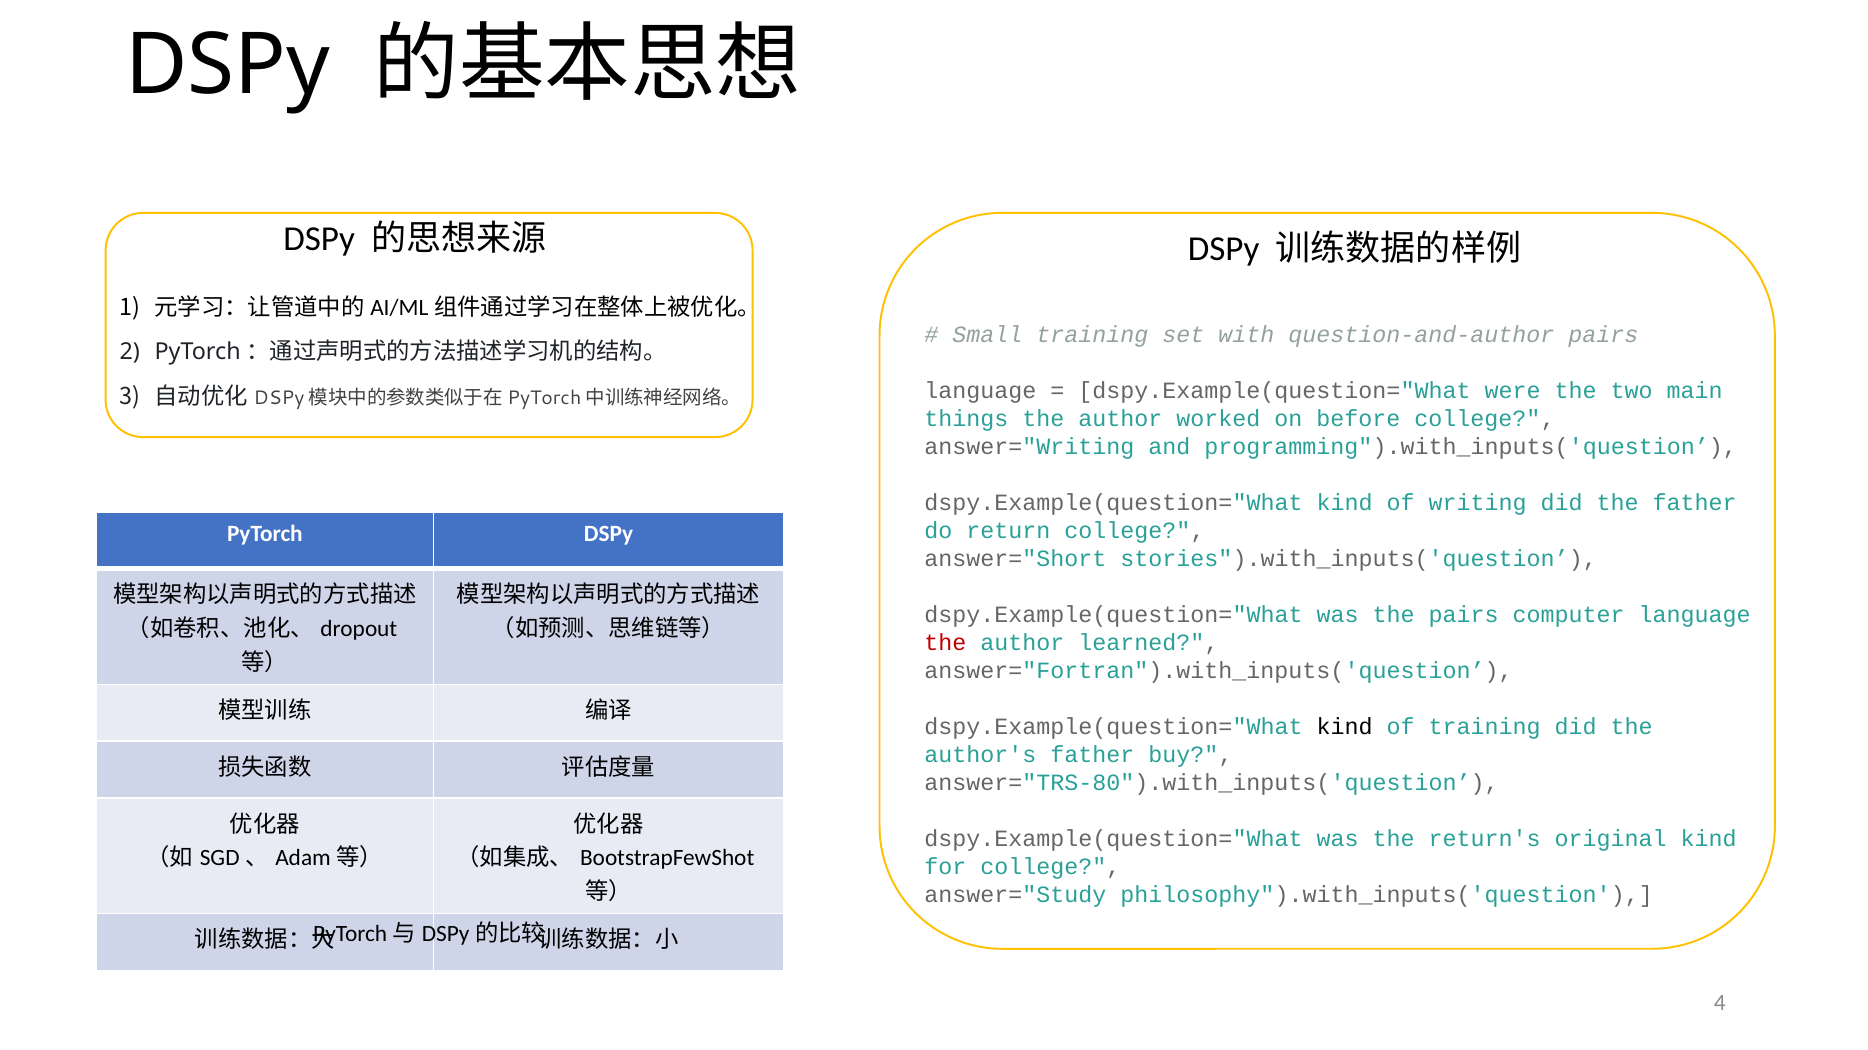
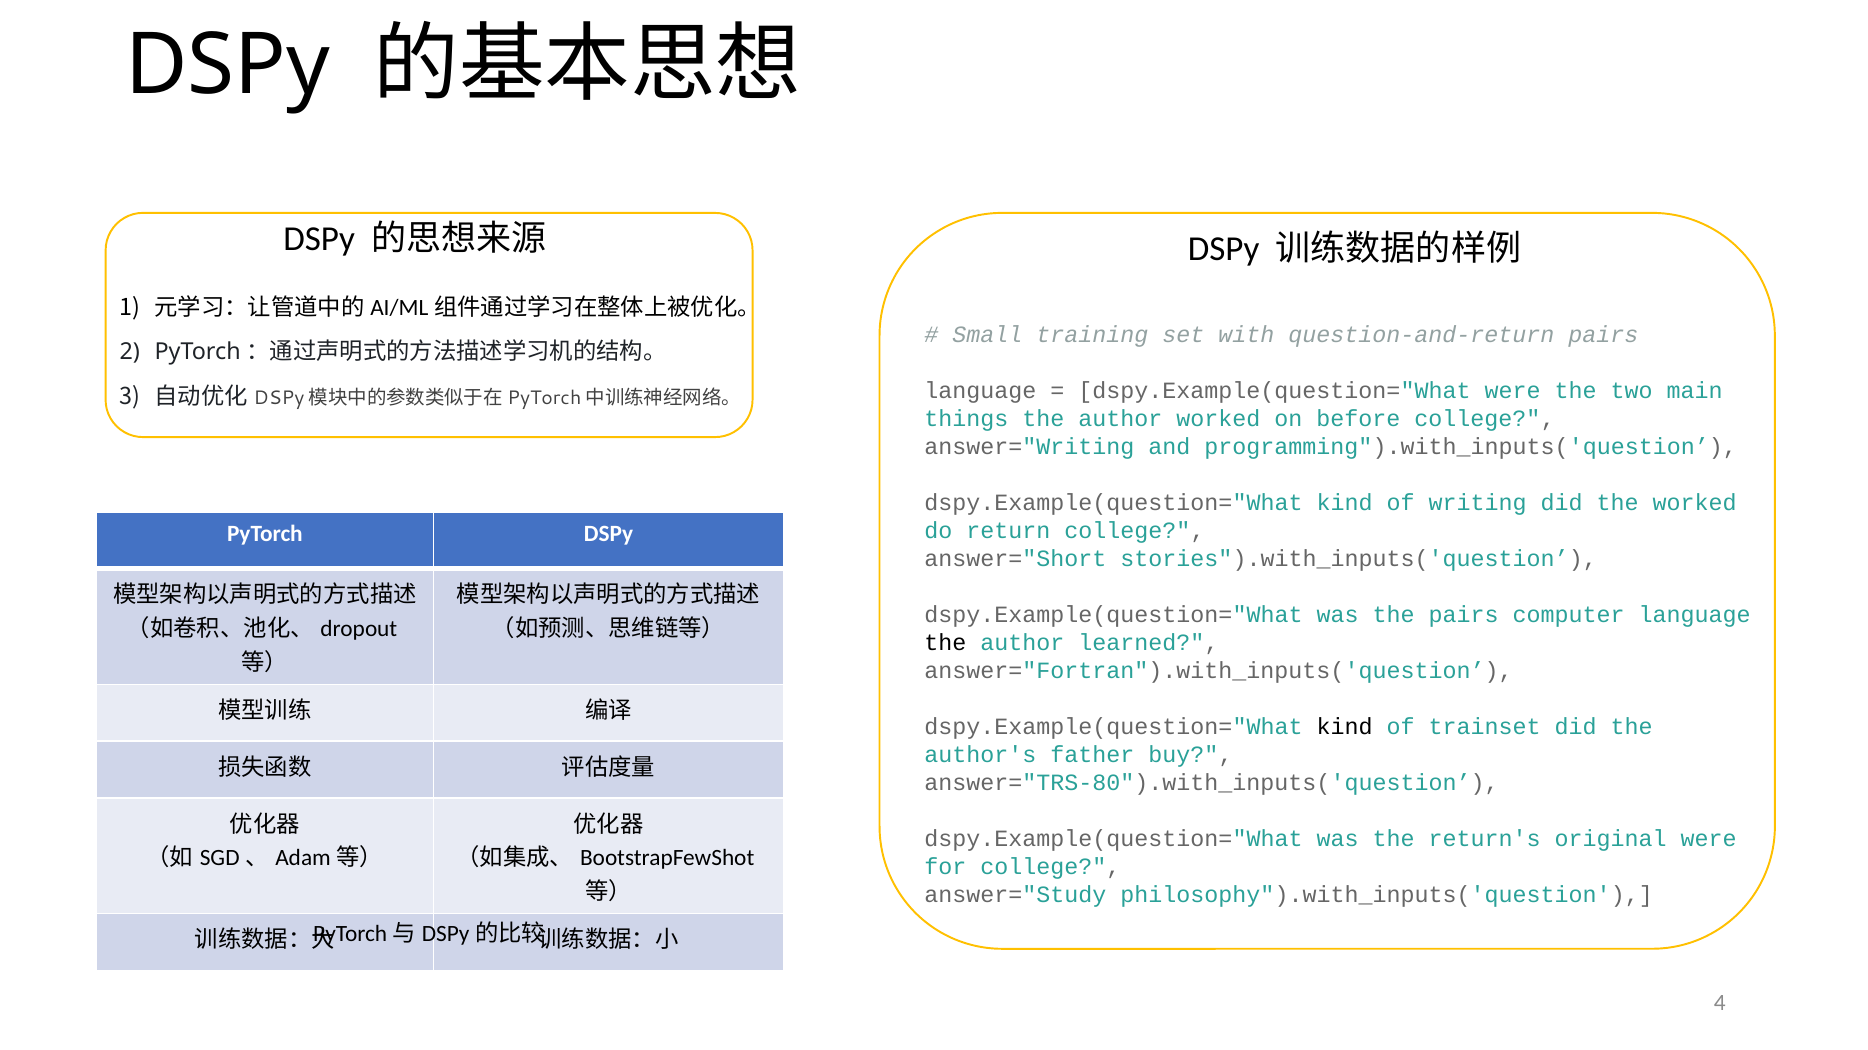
question-and-author: question-and-author -> question-and-return
the father: father -> worked
the at (945, 644) colour: red -> black
of training: training -> trainset
original kind: kind -> were
